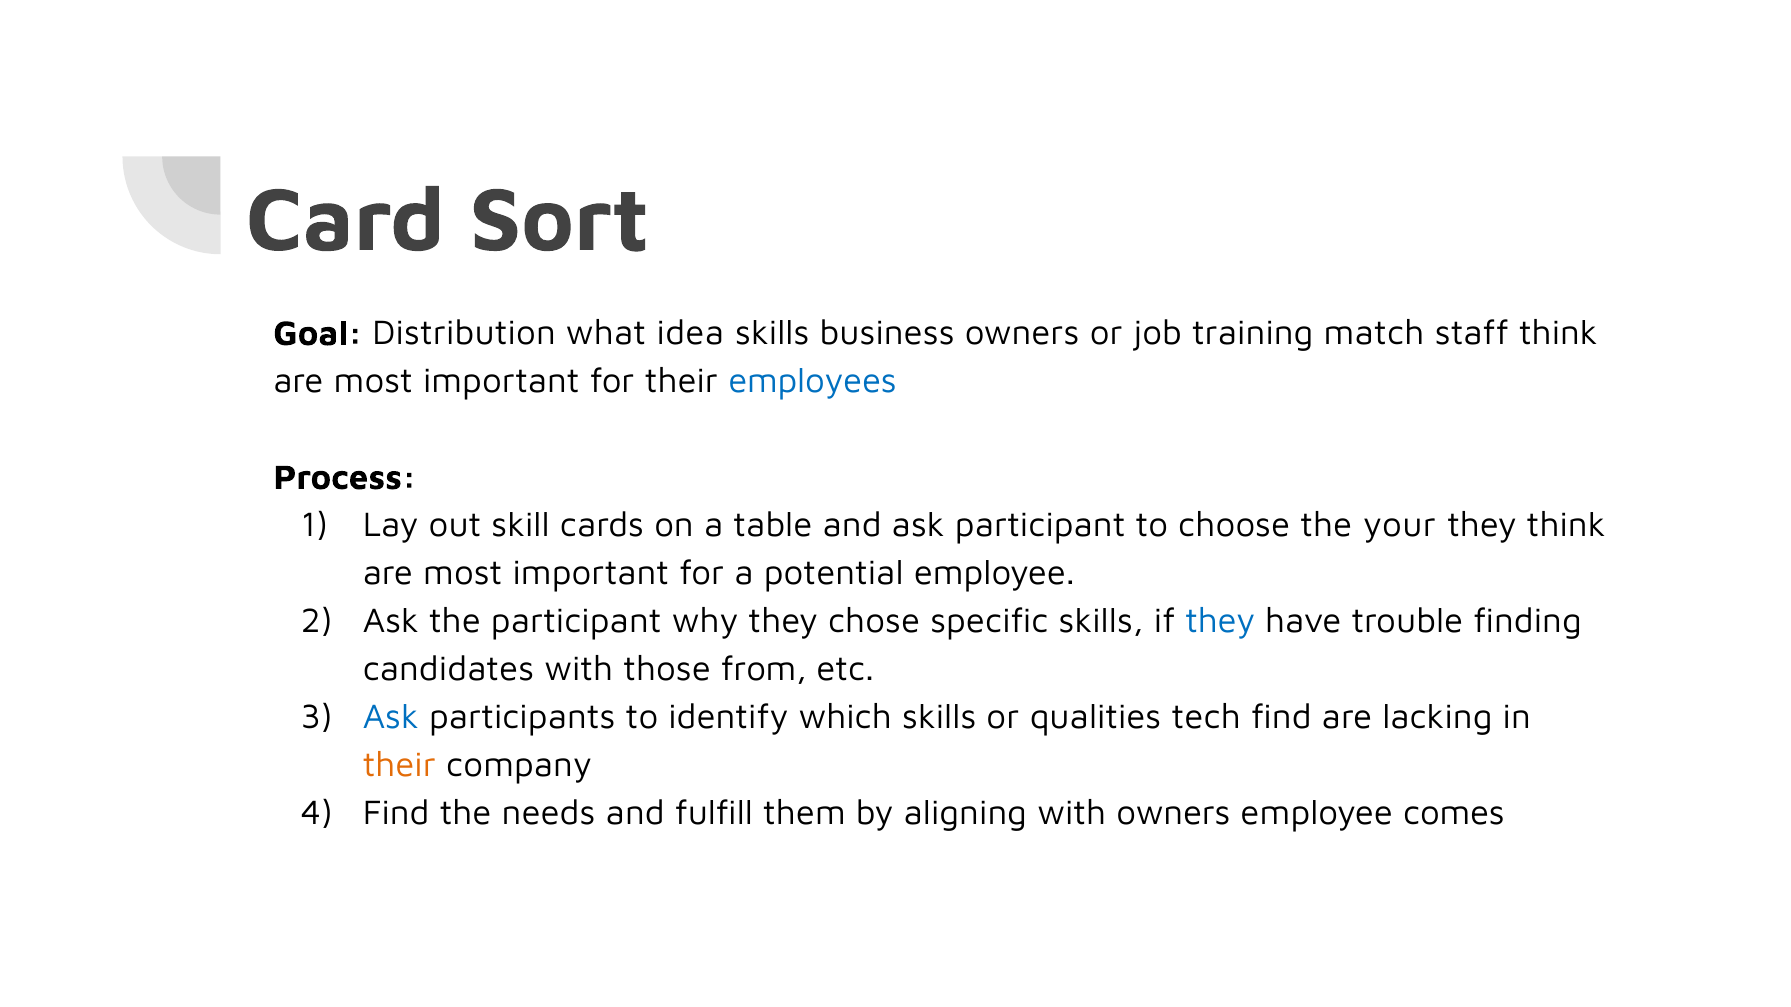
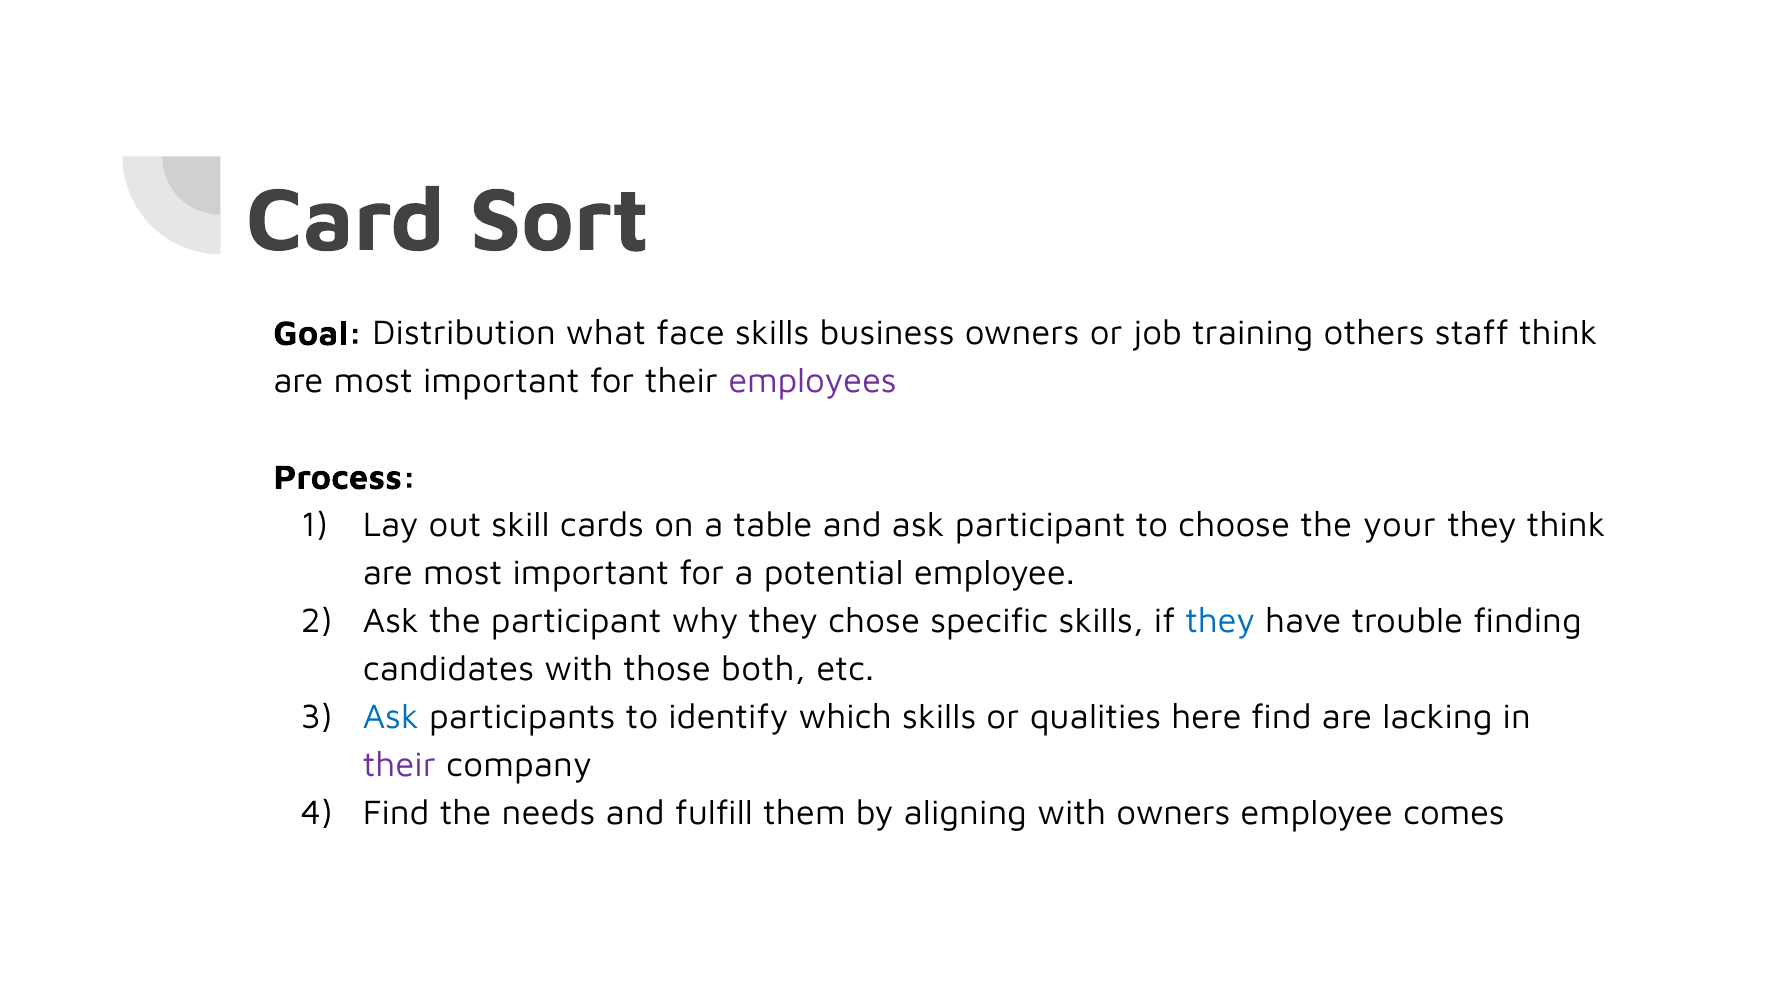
idea: idea -> face
match: match -> others
employees colour: blue -> purple
from: from -> both
tech: tech -> here
their at (399, 766) colour: orange -> purple
